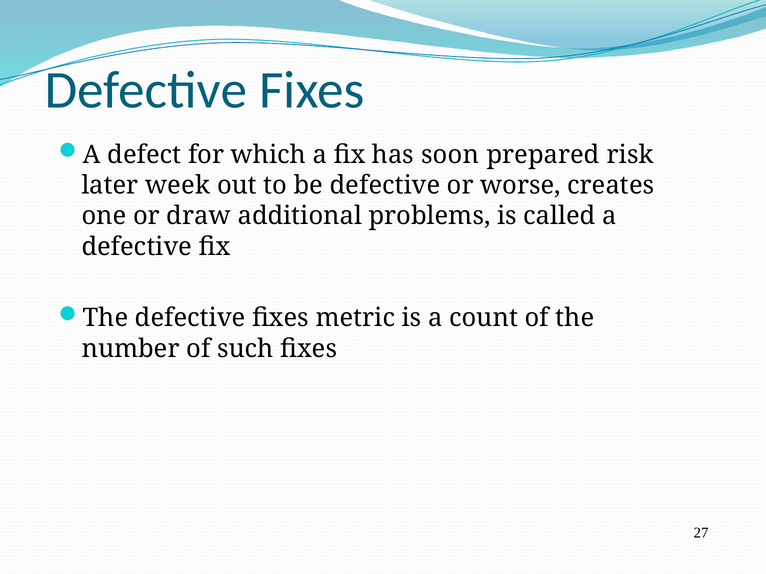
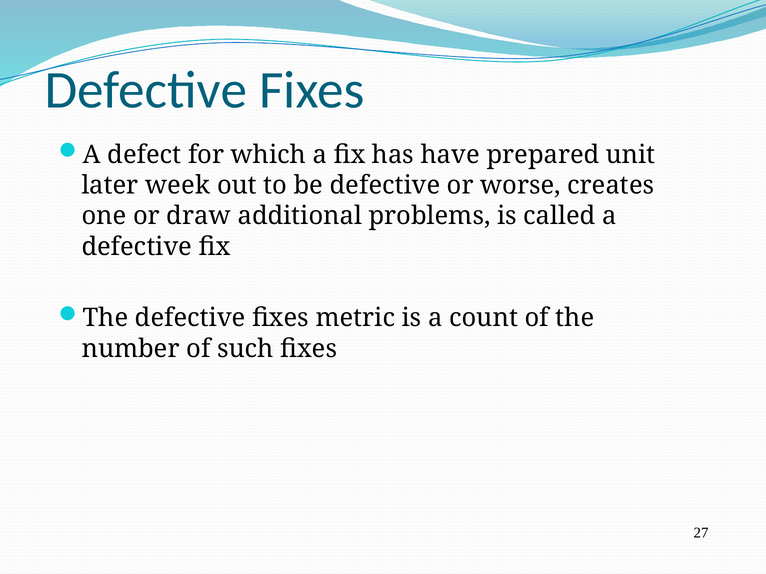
soon: soon -> have
risk: risk -> unit
